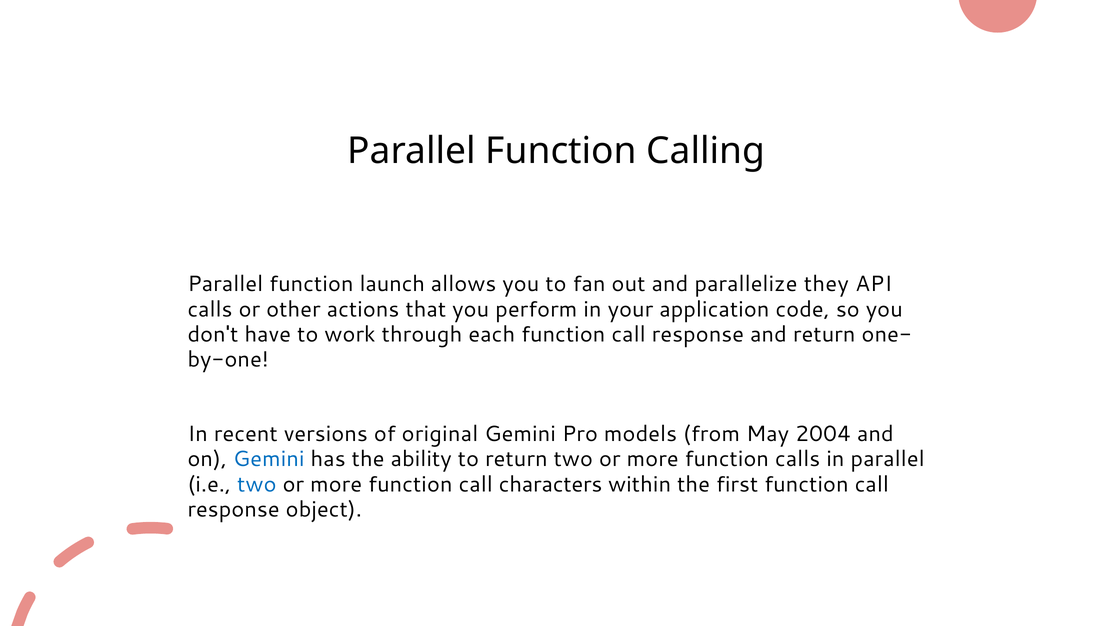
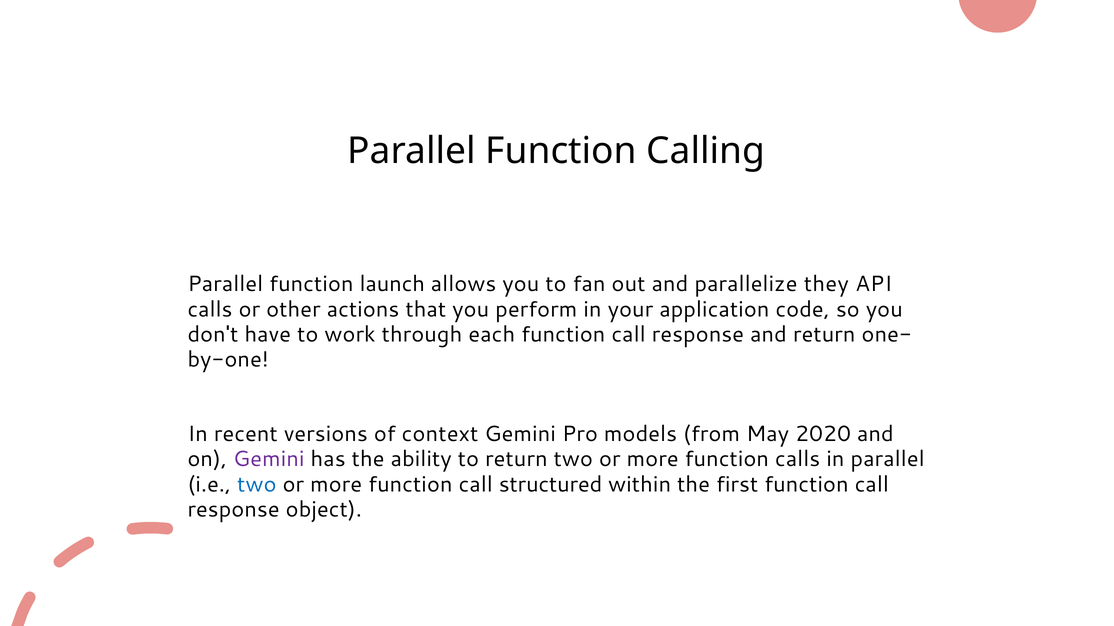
original: original -> context
2004: 2004 -> 2020
Gemini at (269, 460) colour: blue -> purple
characters: characters -> structured
